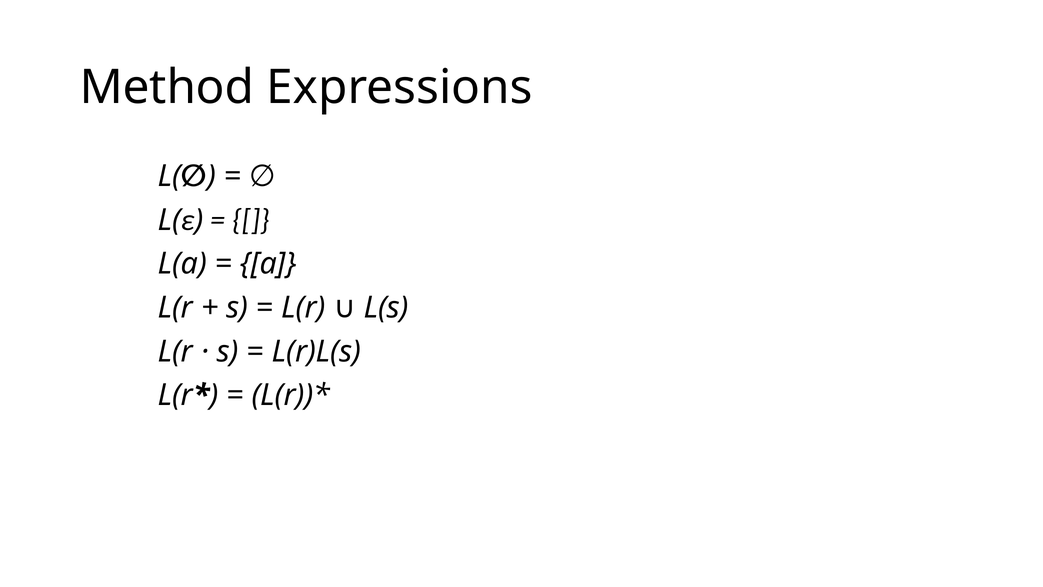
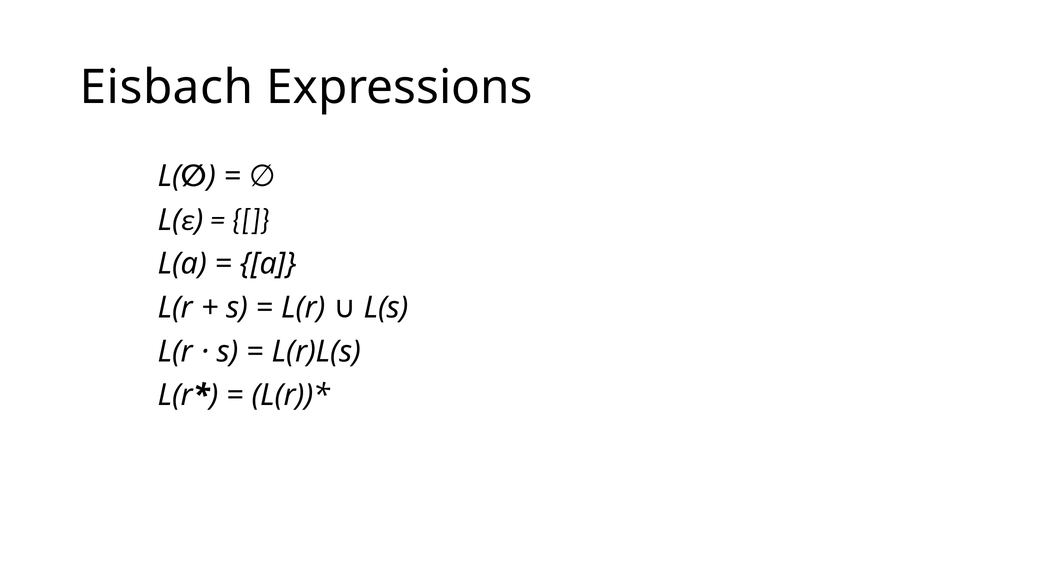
Method: Method -> Eisbach
